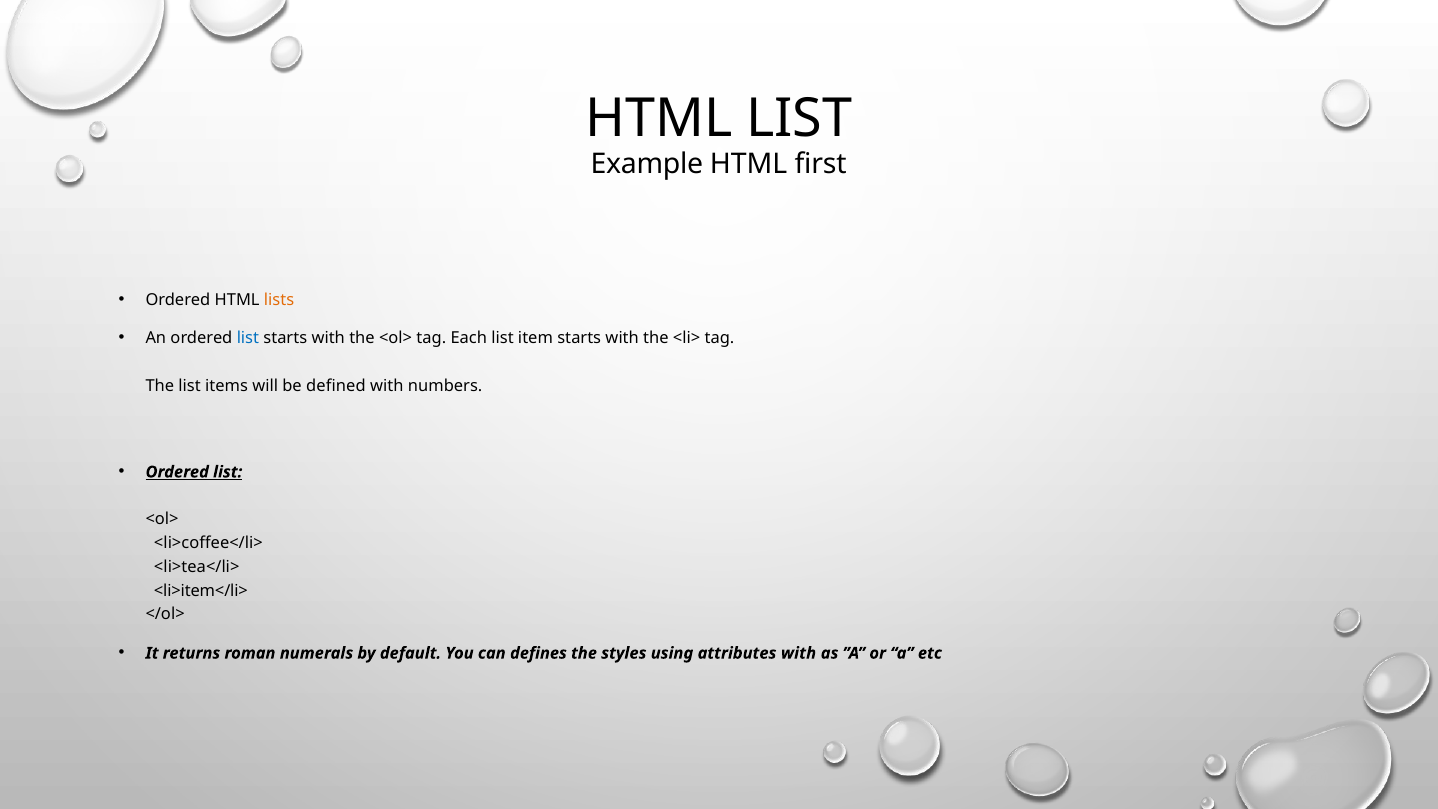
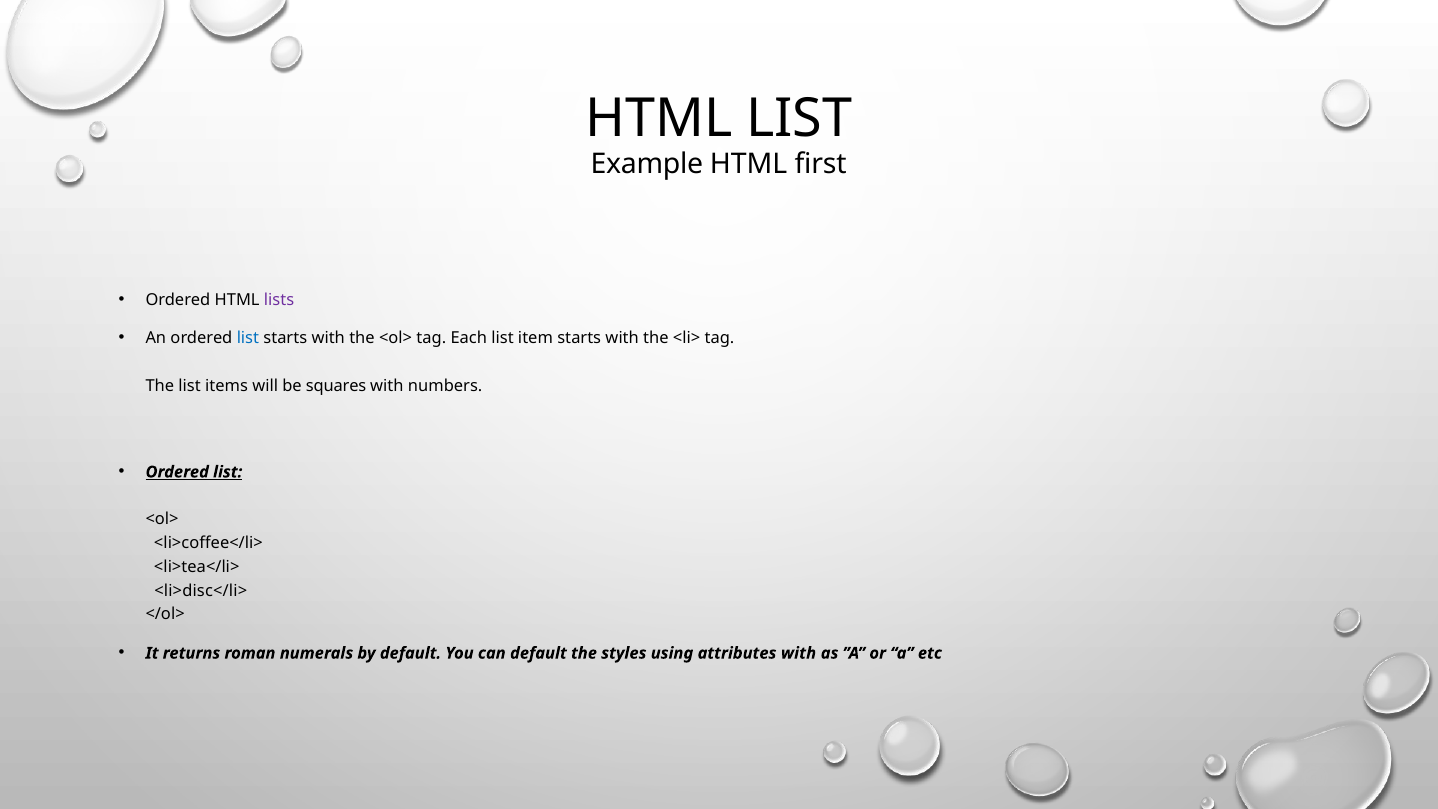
lists colour: orange -> purple
defined: defined -> squares
<li>item</li>: <li>item</li> -> <li>disc</li>
can defines: defines -> default
